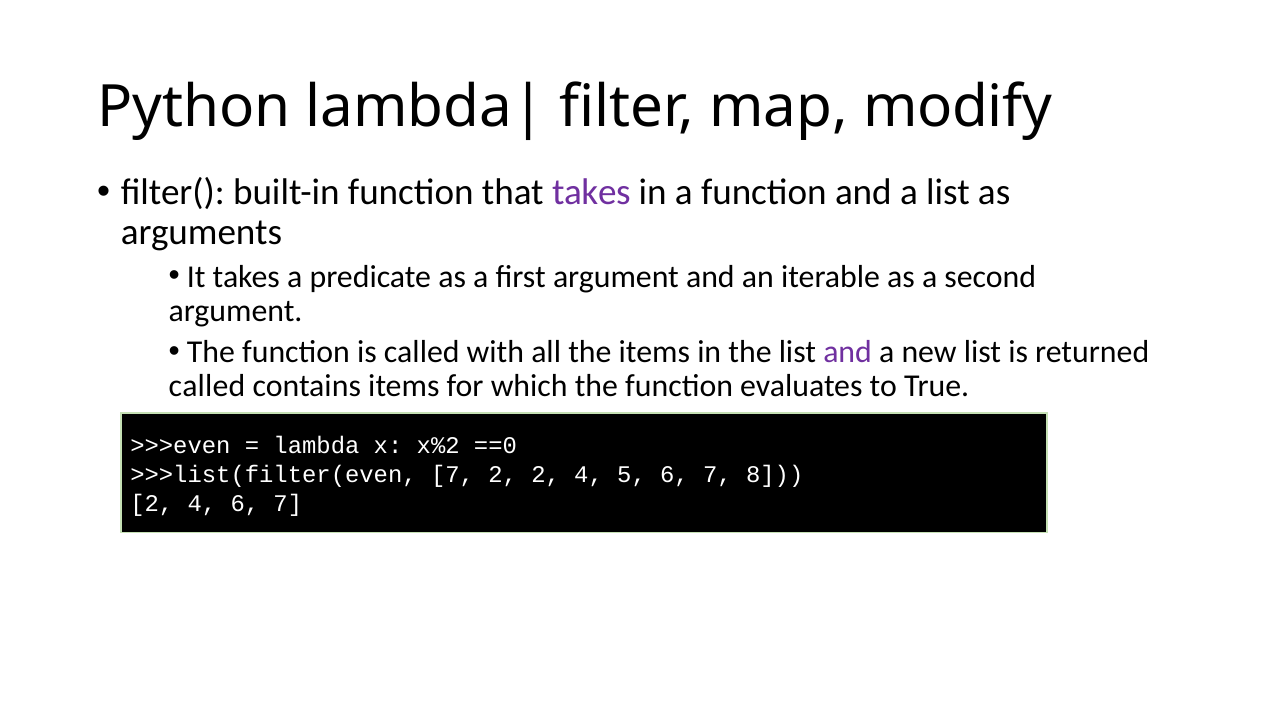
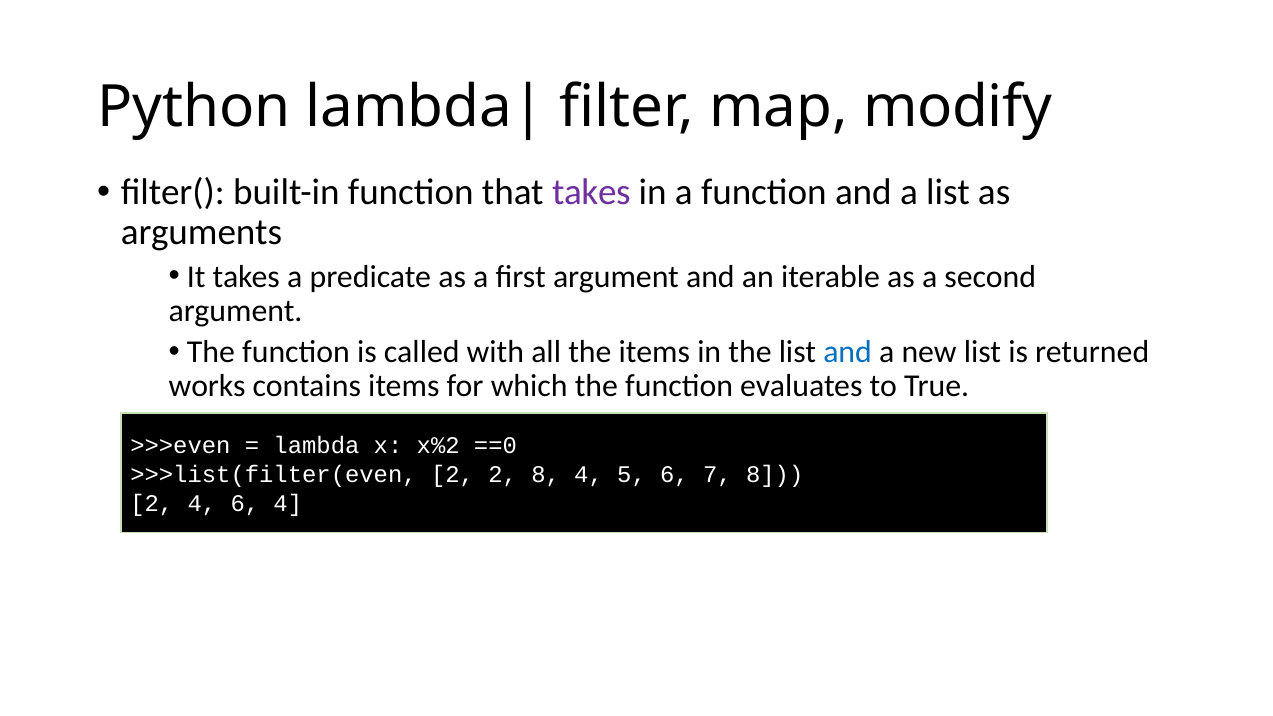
and at (848, 352) colour: purple -> blue
called at (207, 386): called -> works
>>>list(filter(even 7: 7 -> 2
2 2: 2 -> 8
4 6 7: 7 -> 4
